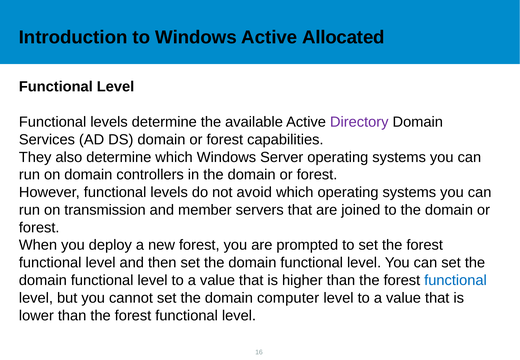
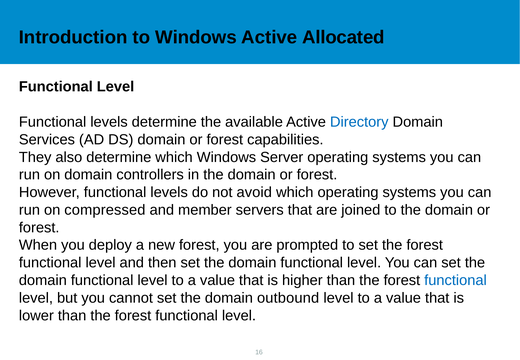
Directory colour: purple -> blue
transmission: transmission -> compressed
computer: computer -> outbound
